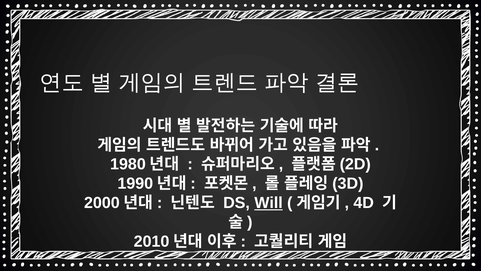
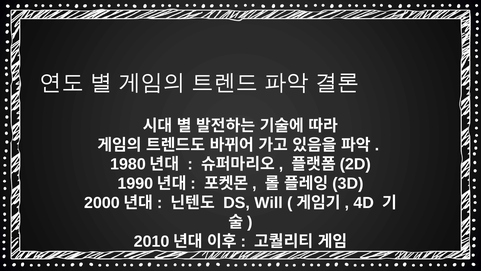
Will underline: present -> none
